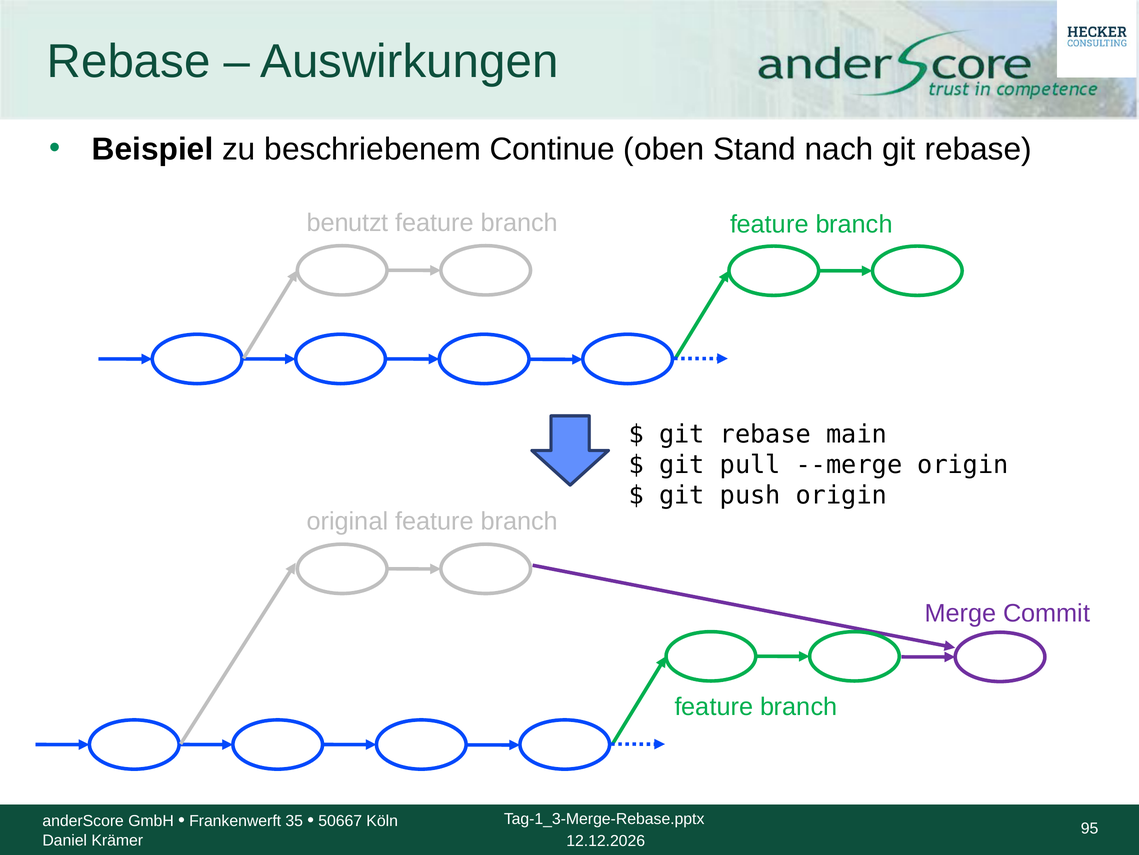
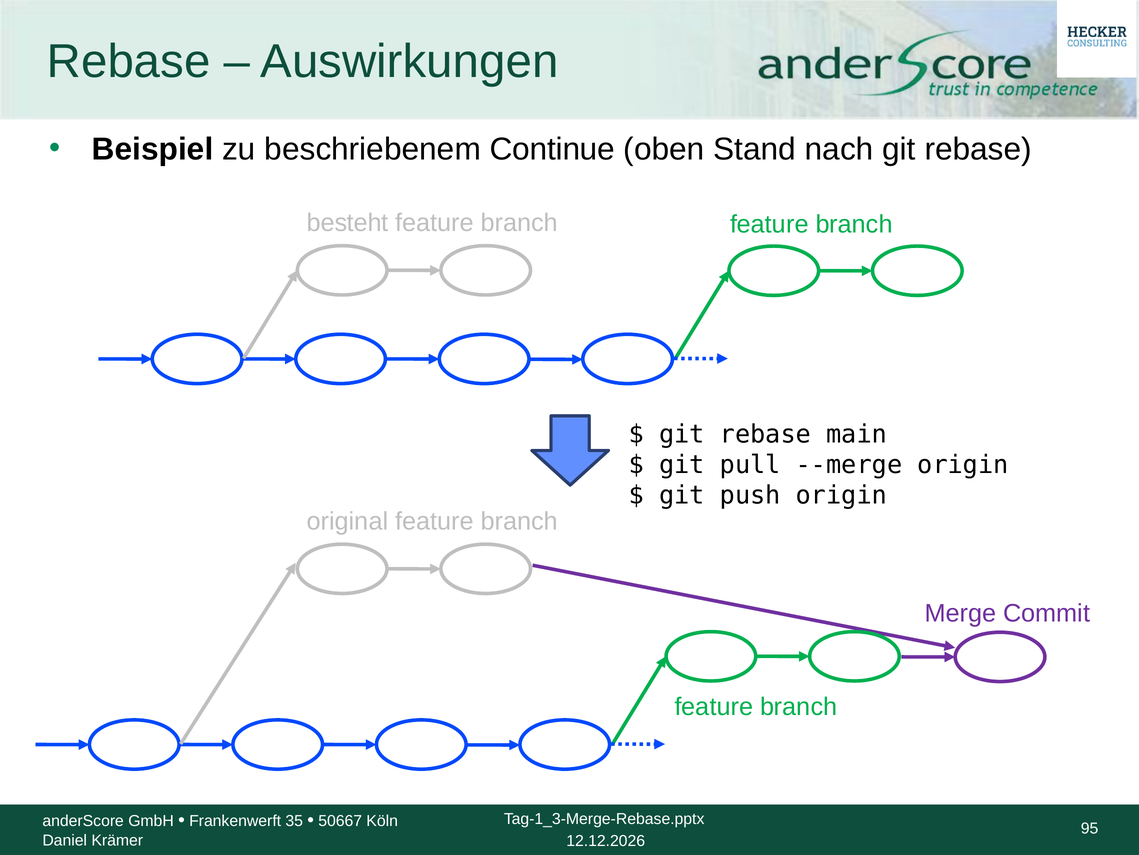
benutzt: benutzt -> besteht
